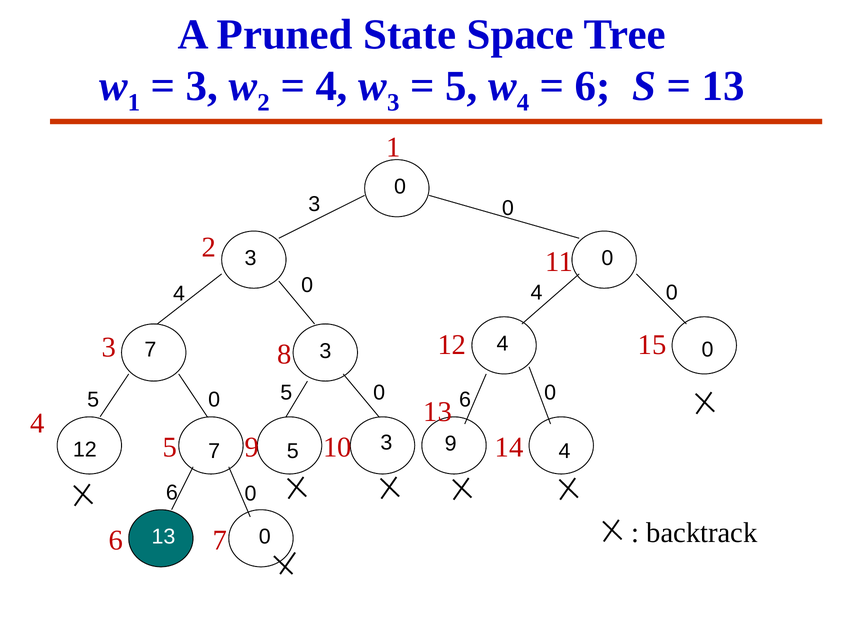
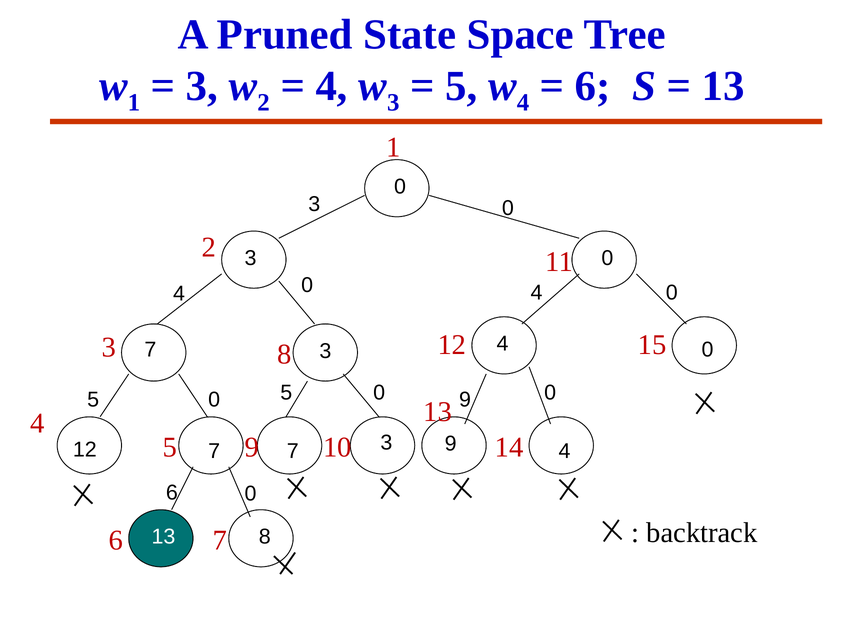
6 at (465, 400): 6 -> 9
12 5: 5 -> 7
0 at (265, 537): 0 -> 8
